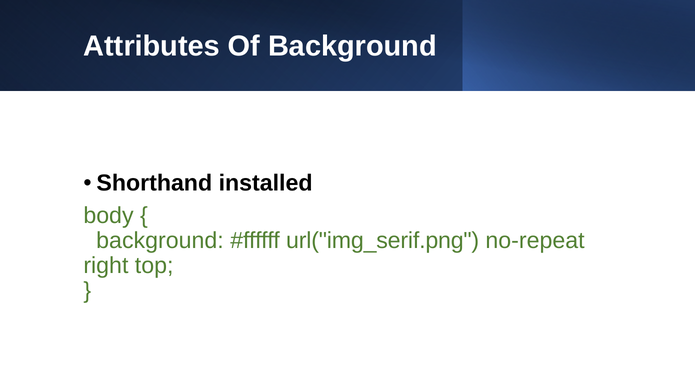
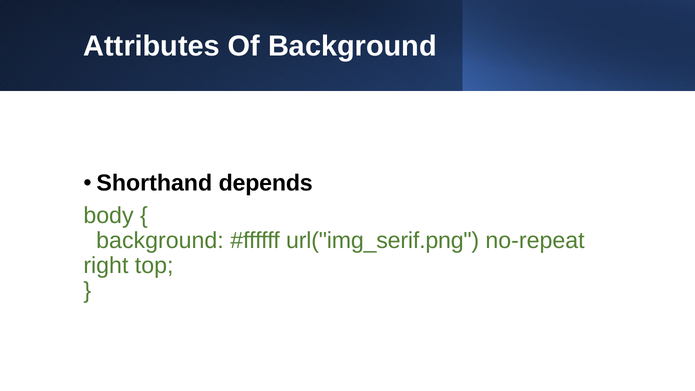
installed: installed -> depends
